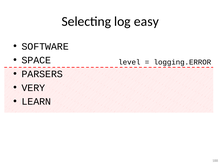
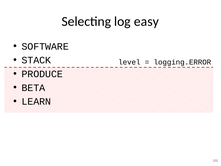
SPACE: SPACE -> STACK
PARSERS: PARSERS -> PRODUCE
VERY: VERY -> BETA
